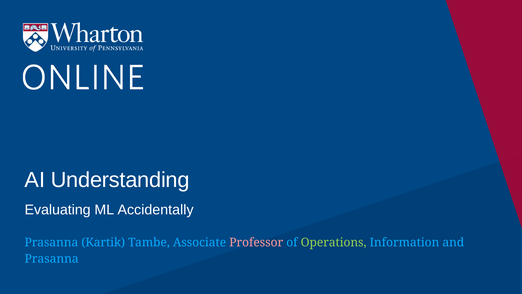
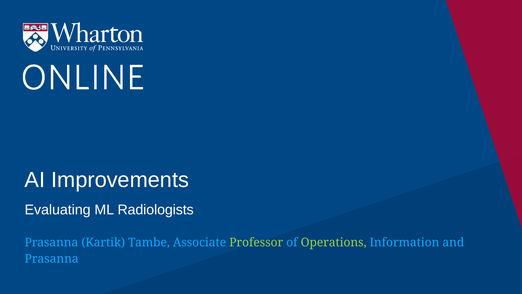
Understanding: Understanding -> Improvements
Accidentally: Accidentally -> Radiologists
Professor colour: pink -> light green
